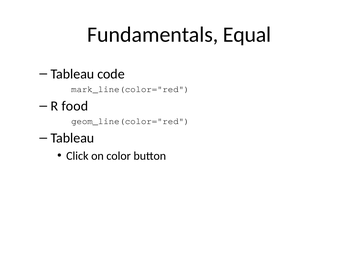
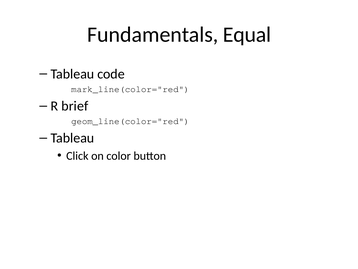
food: food -> brief
